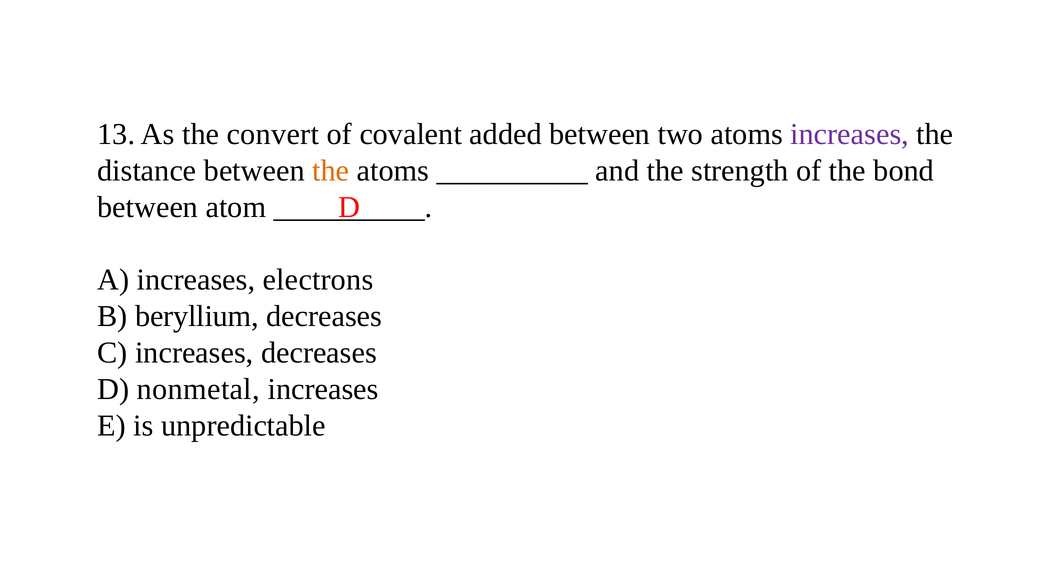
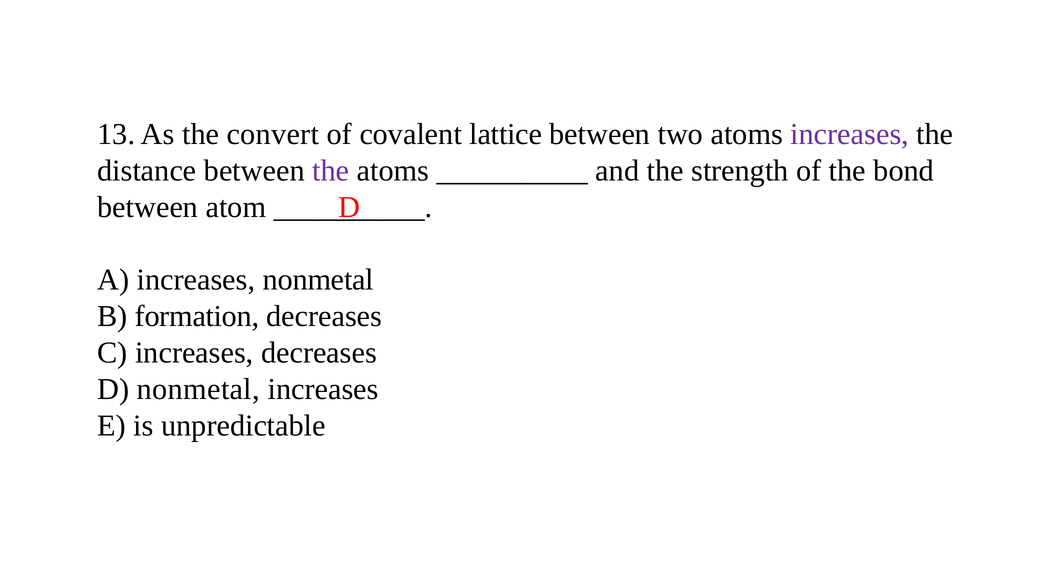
added: added -> lattice
the at (331, 171) colour: orange -> purple
increases electrons: electrons -> nonmetal
beryllium: beryllium -> formation
